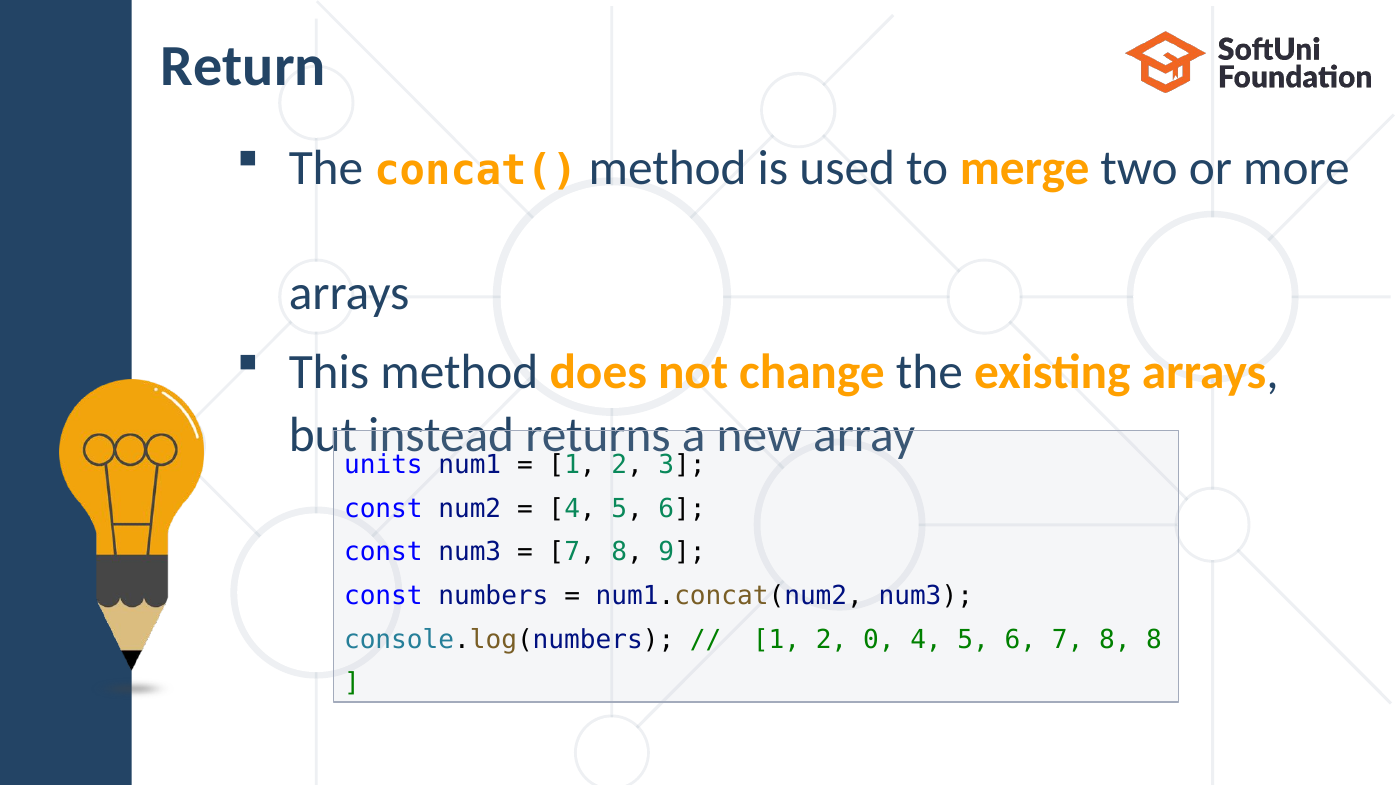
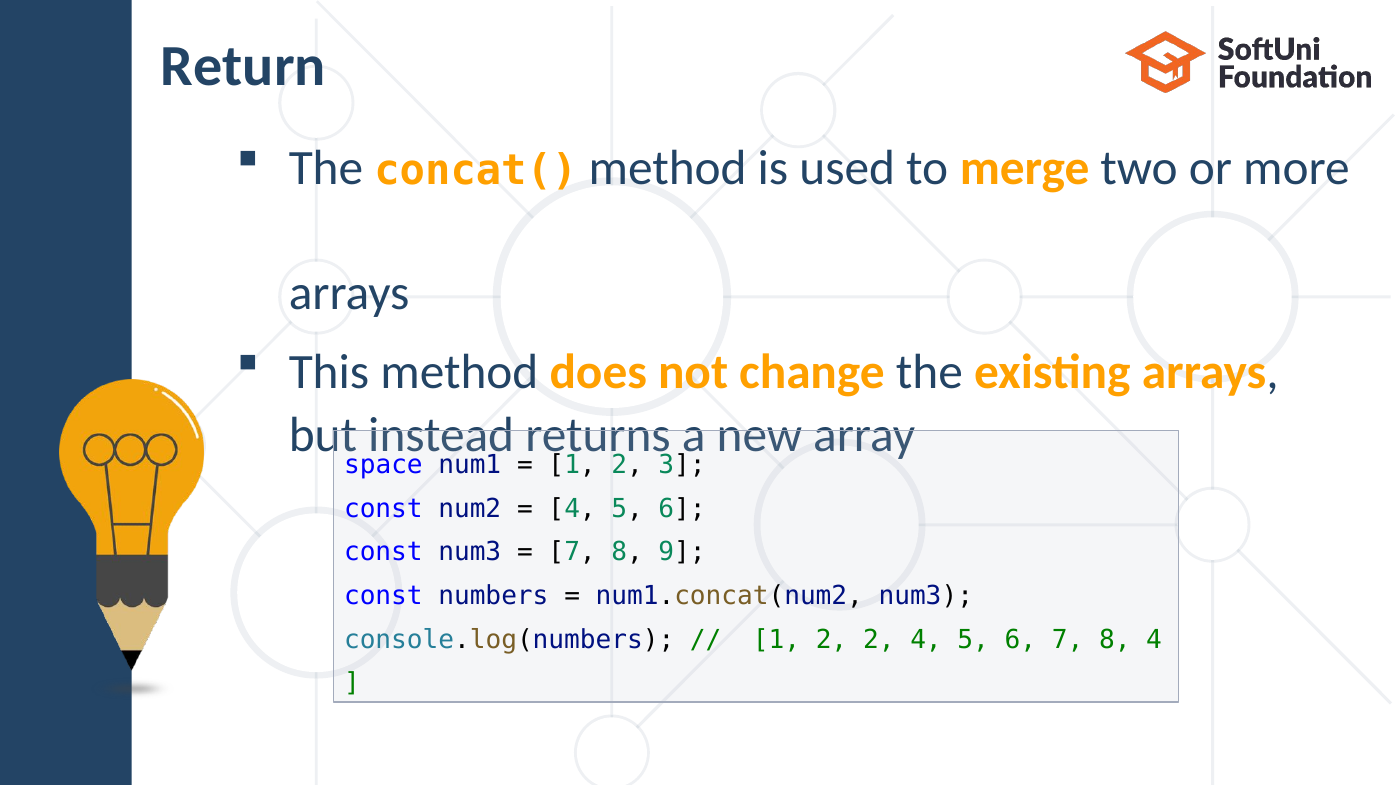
units: units -> space
2 0: 0 -> 2
8 8: 8 -> 4
